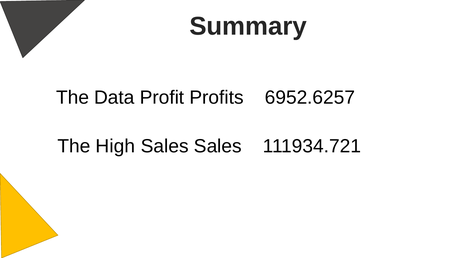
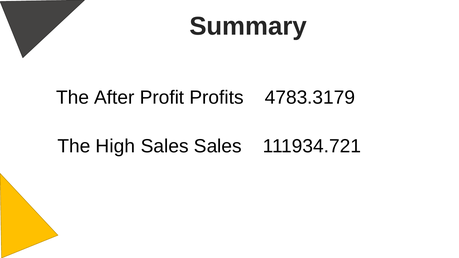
Data: Data -> After
6952.6257: 6952.6257 -> 4783.3179
